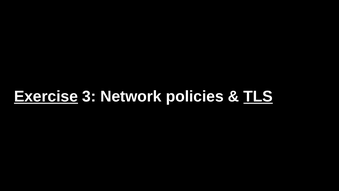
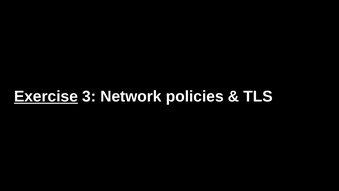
TLS underline: present -> none
